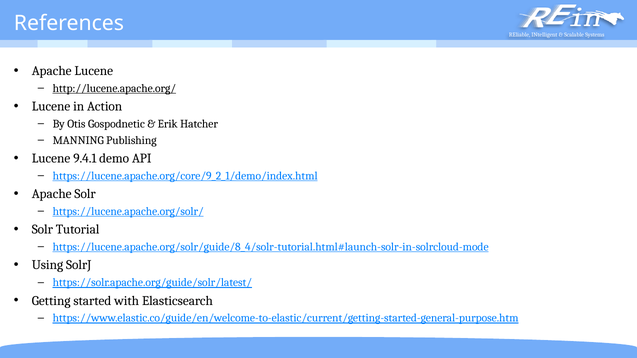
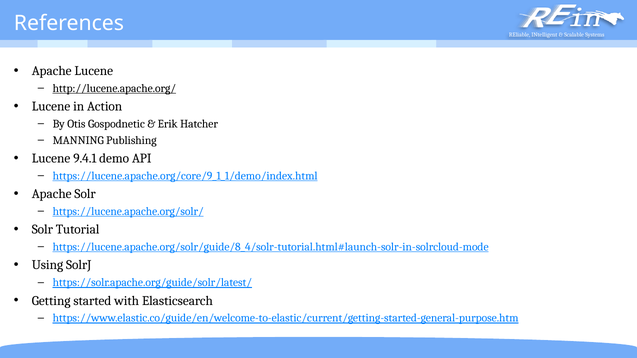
https://lucene.apache.org/core/9_2_1/demo/index.html: https://lucene.apache.org/core/9_2_1/demo/index.html -> https://lucene.apache.org/core/9_1_1/demo/index.html
